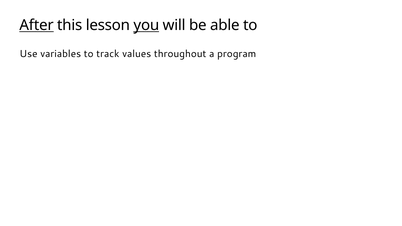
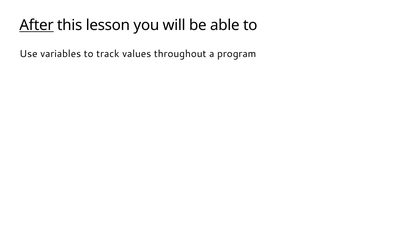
you underline: present -> none
